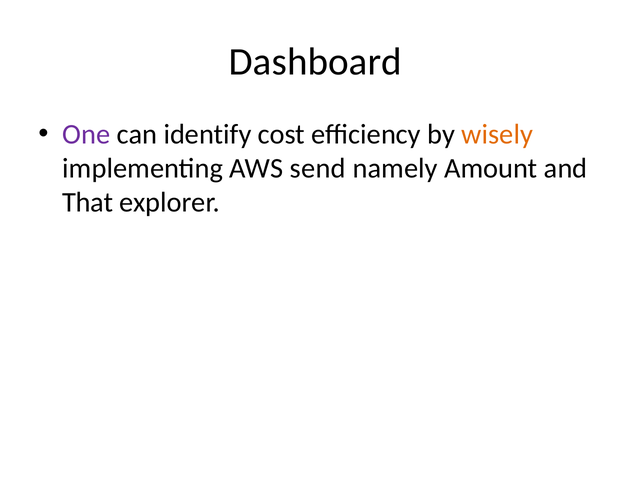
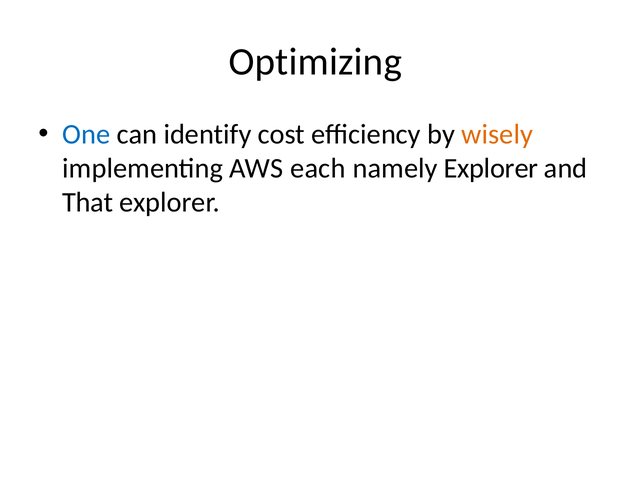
Dashboard: Dashboard -> Optimizing
One colour: purple -> blue
send: send -> each
namely Amount: Amount -> Explorer
